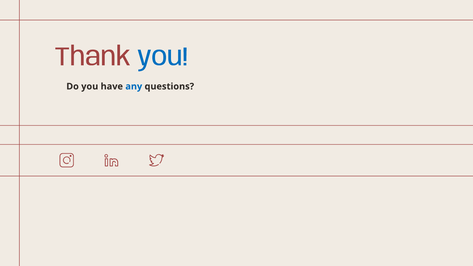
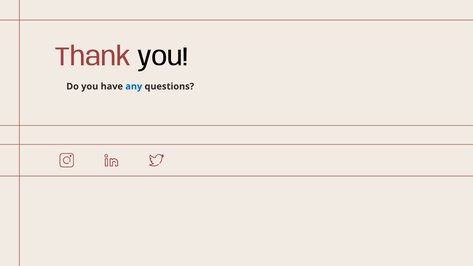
you at (162, 57) colour: blue -> black
